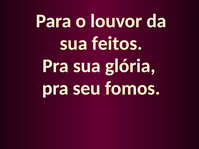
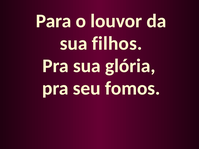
feitos: feitos -> filhos
